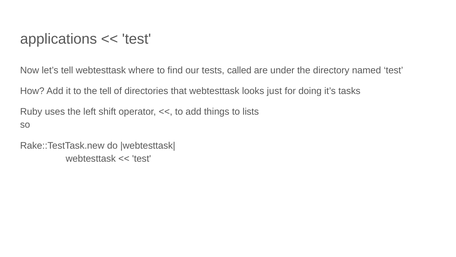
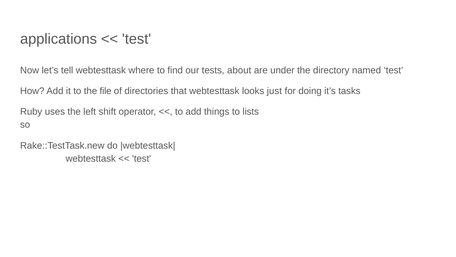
called: called -> about
the tell: tell -> file
